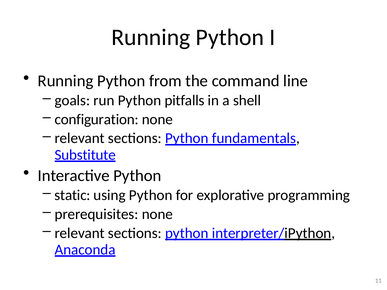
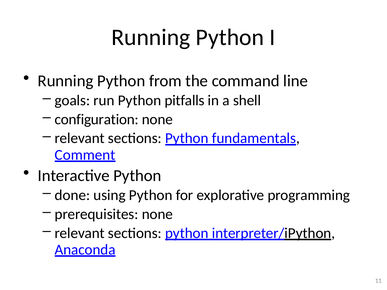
Substitute: Substitute -> Comment
static: static -> done
